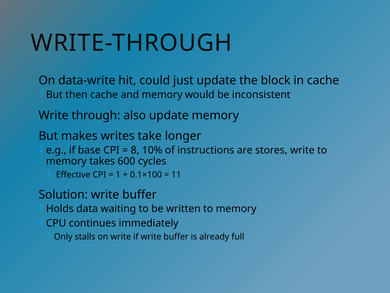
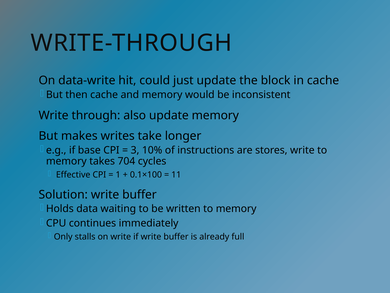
8: 8 -> 3
600: 600 -> 704
